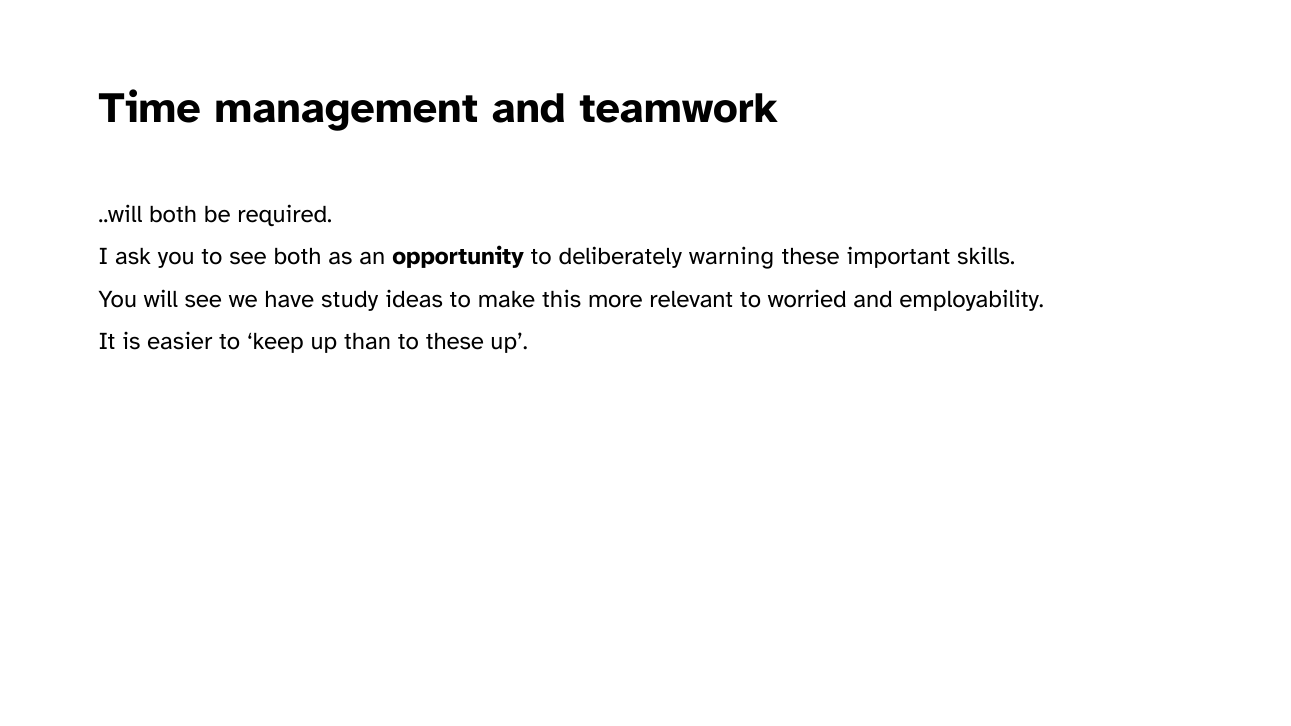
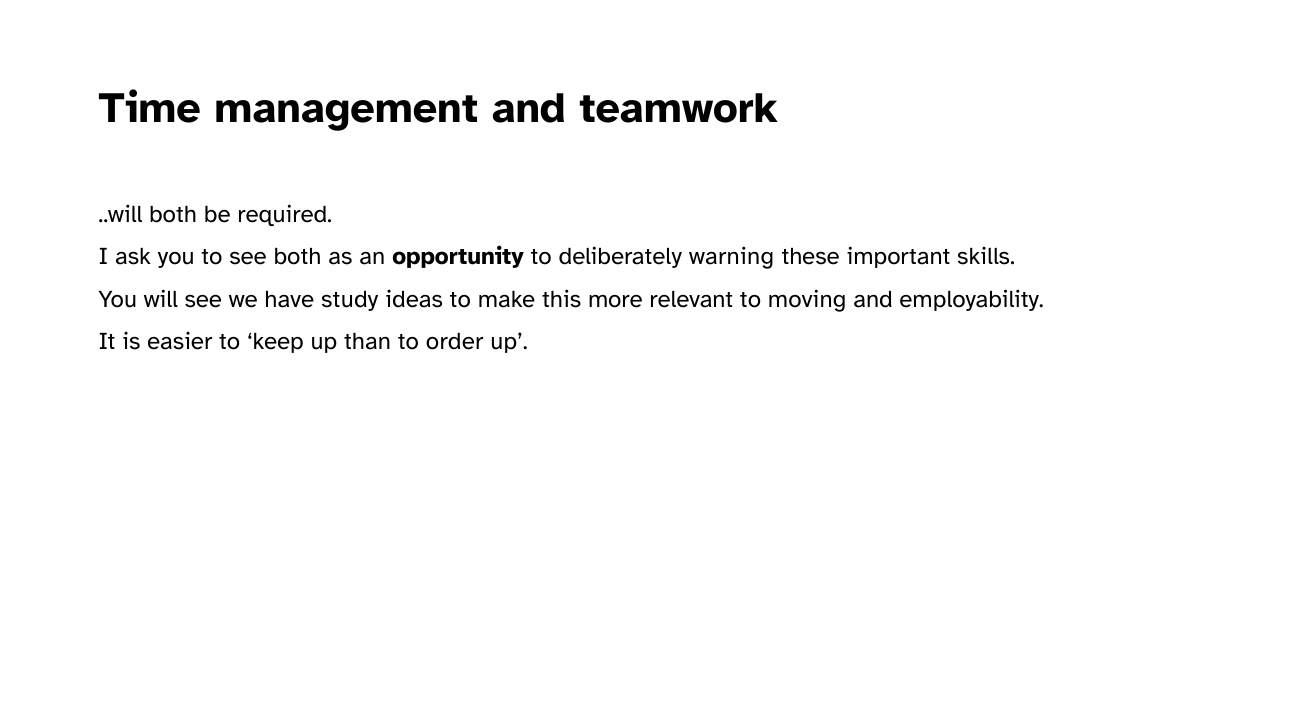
worried: worried -> moving
to these: these -> order
